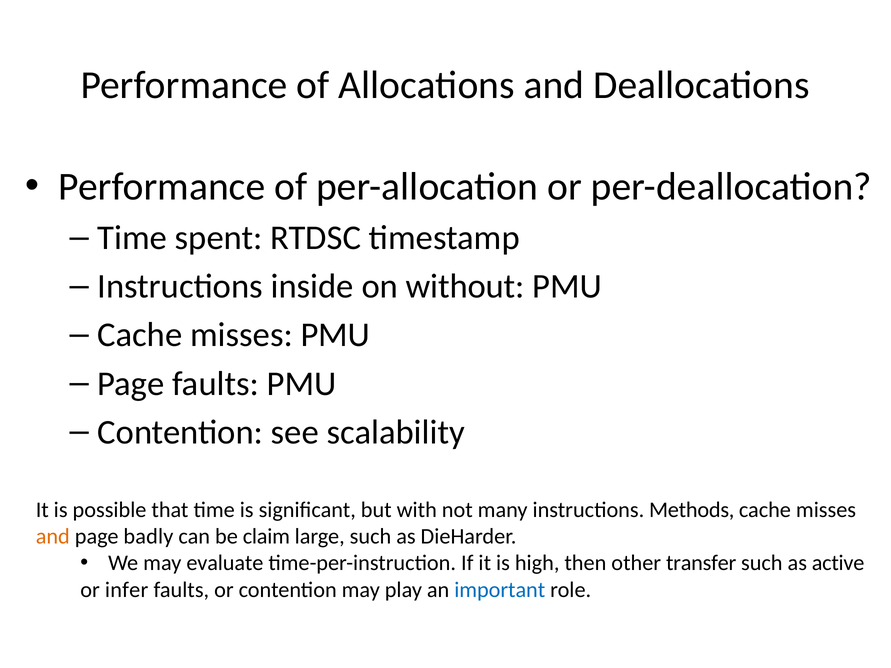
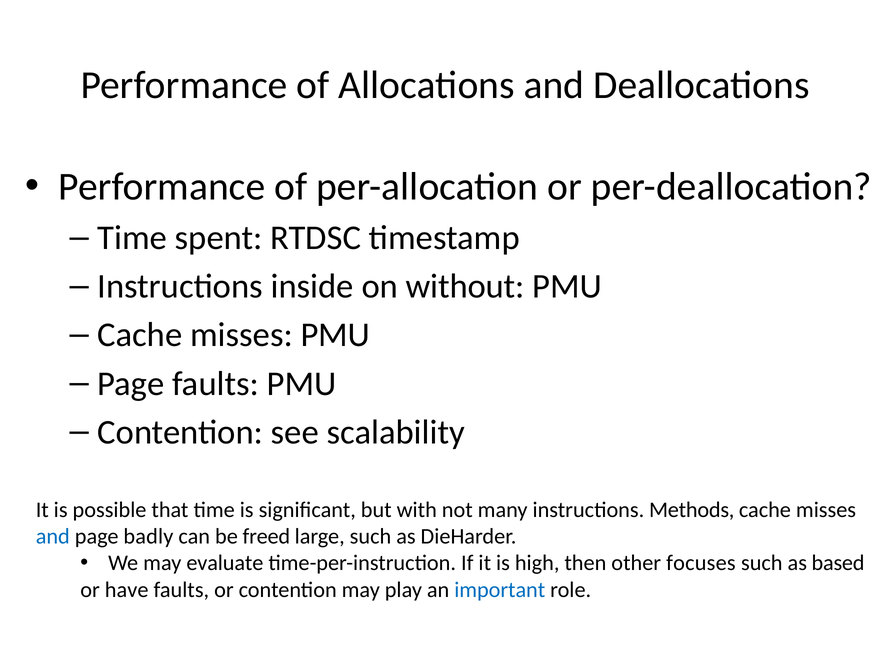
and at (53, 537) colour: orange -> blue
claim: claim -> freed
transfer: transfer -> focuses
active: active -> based
infer: infer -> have
